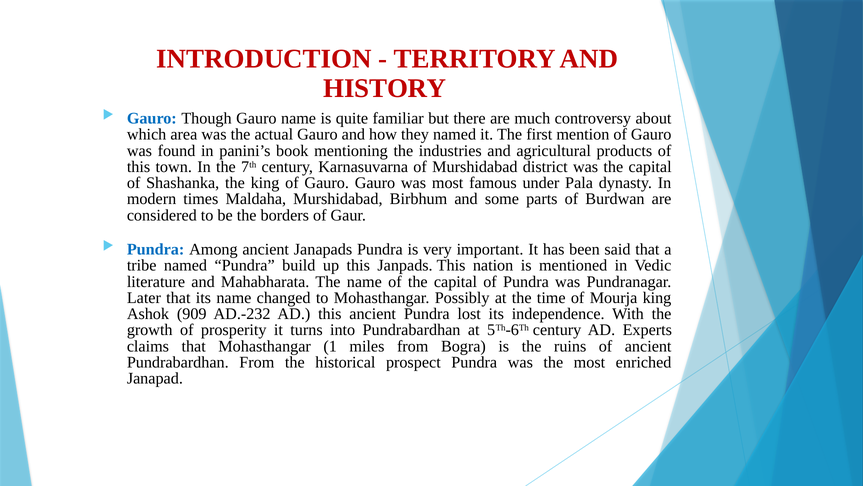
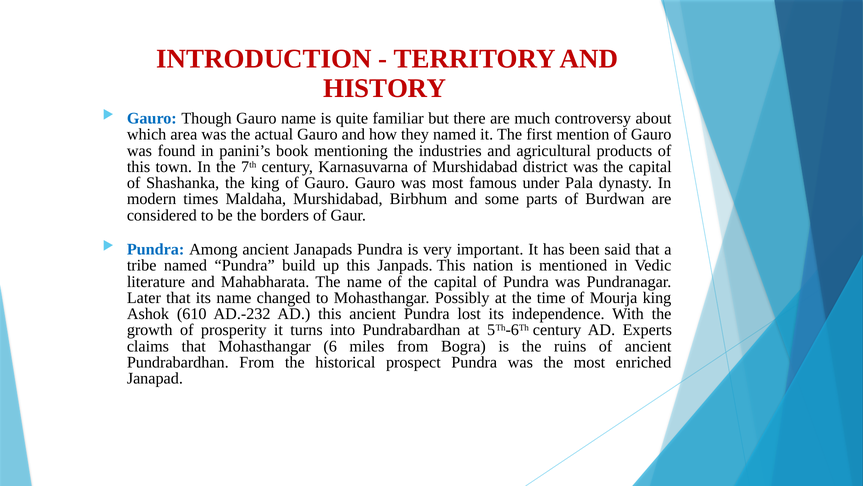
909: 909 -> 610
1: 1 -> 6
